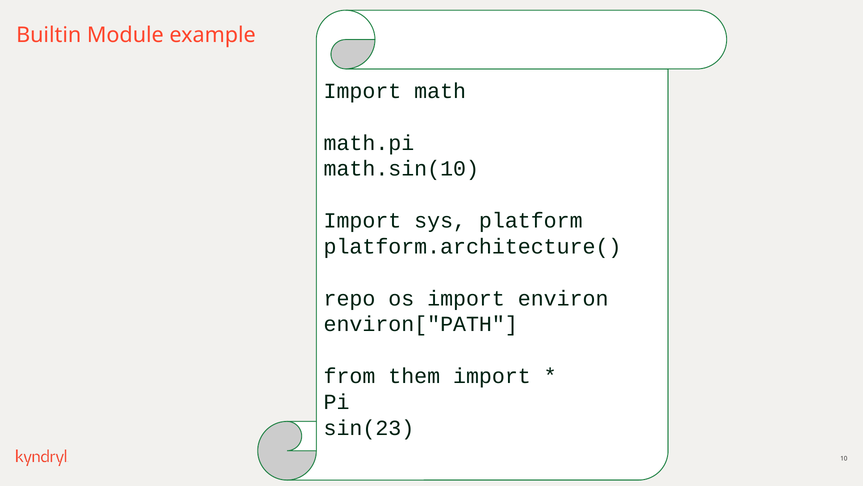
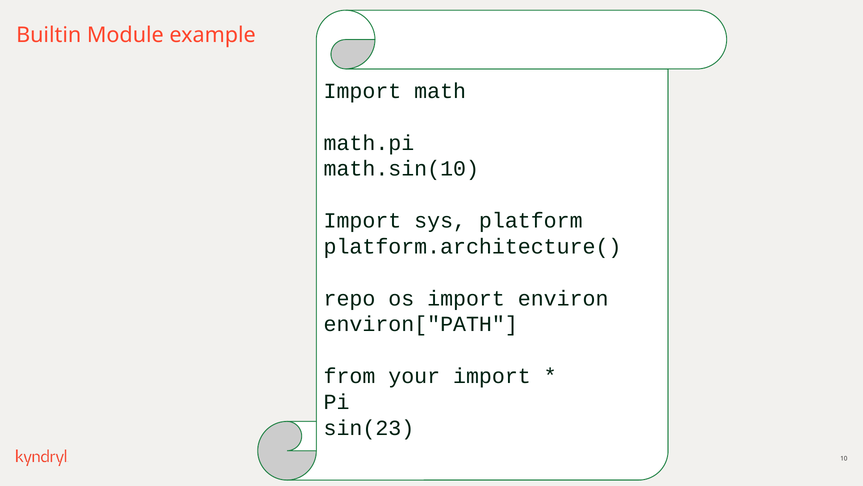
them: them -> your
